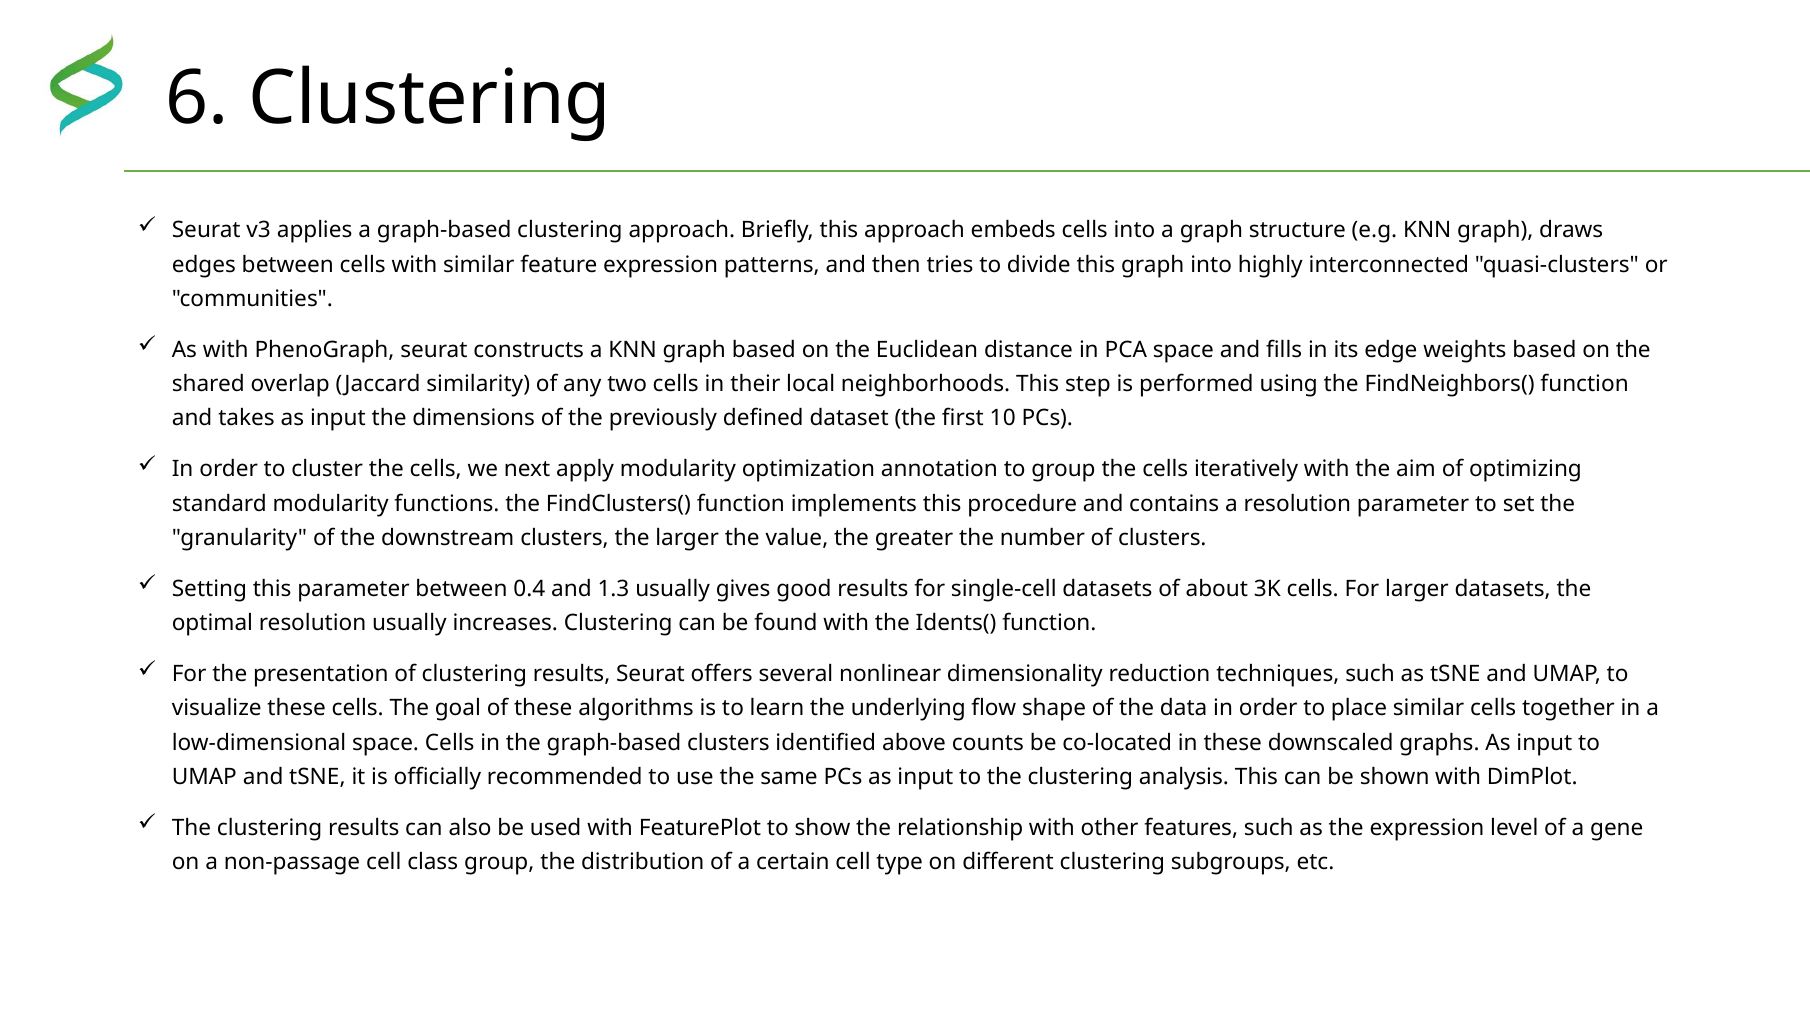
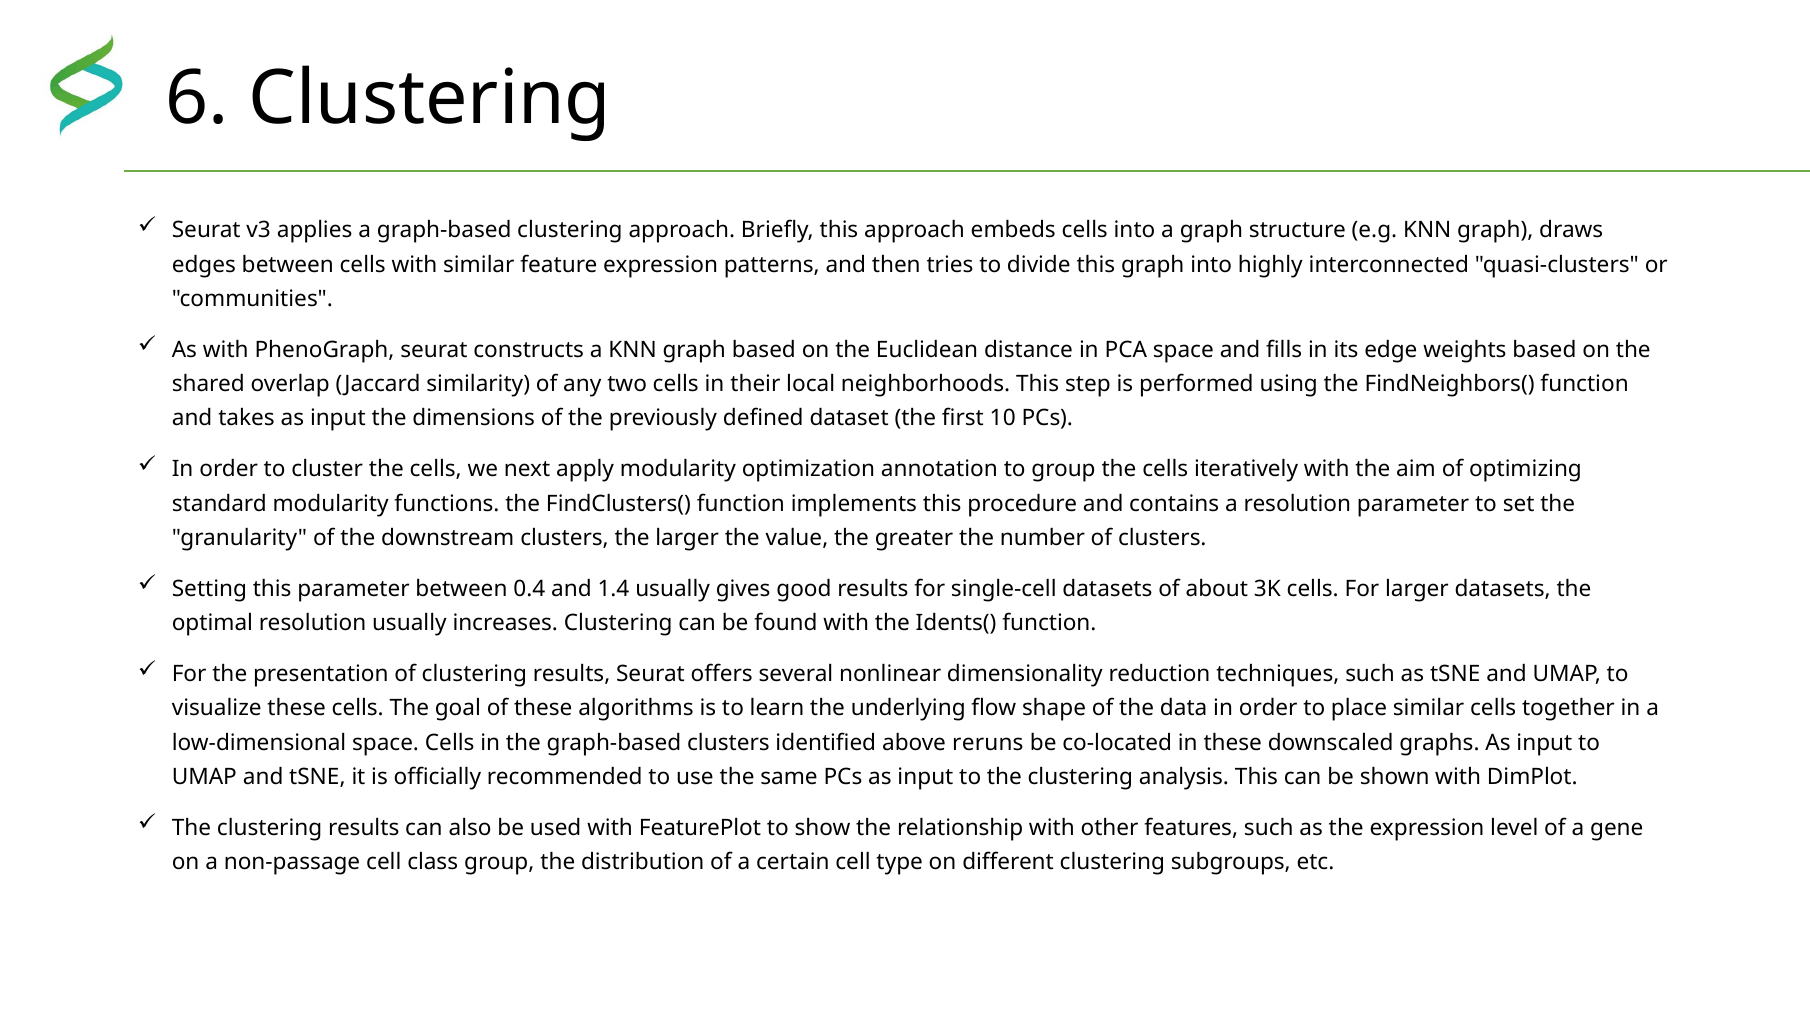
1.3: 1.3 -> 1.4
counts: counts -> reruns
